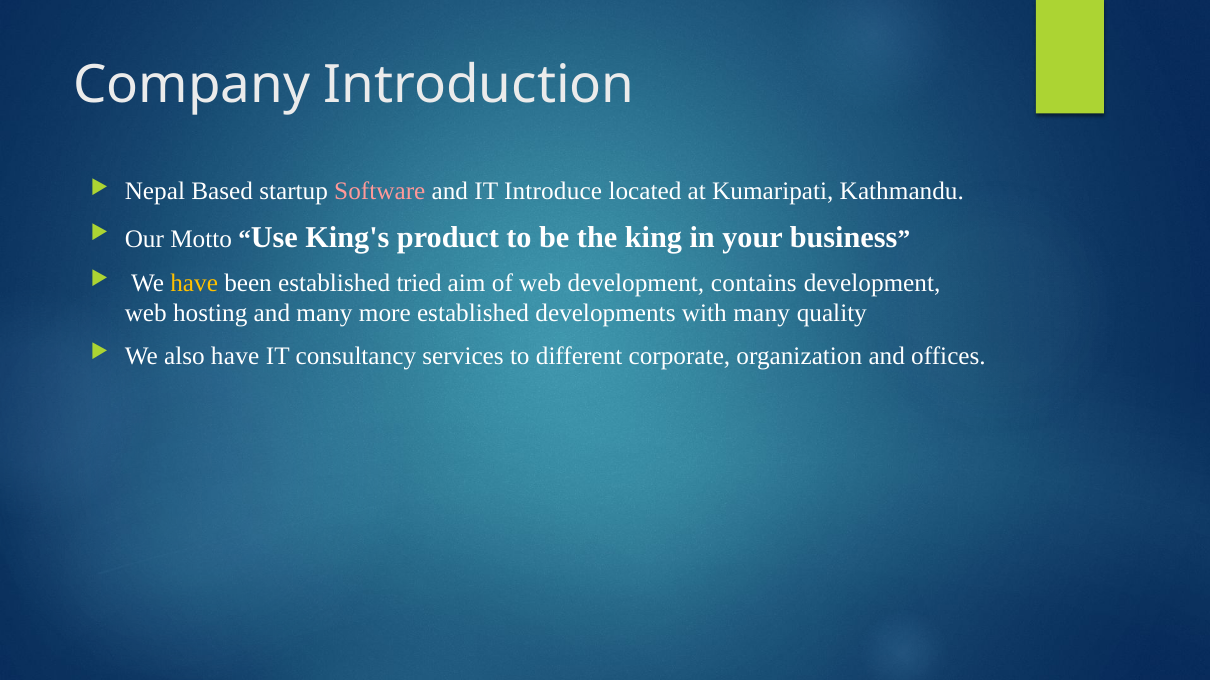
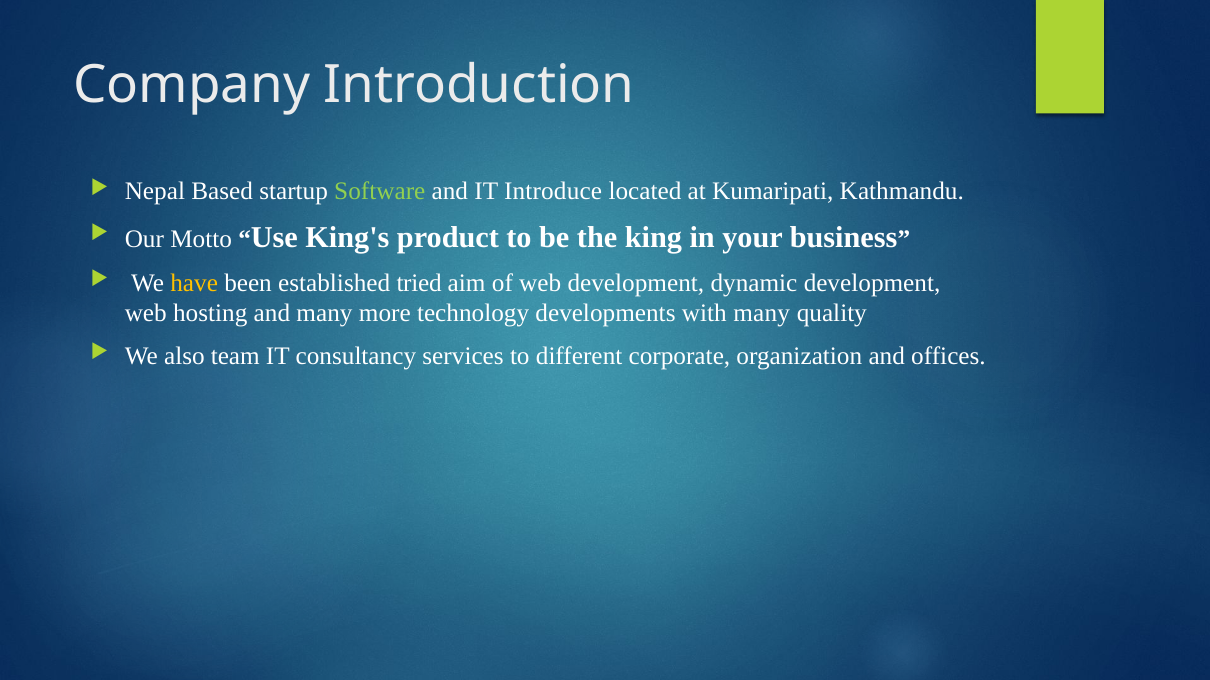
Software colour: pink -> light green
contains: contains -> dynamic
more established: established -> technology
also have: have -> team
